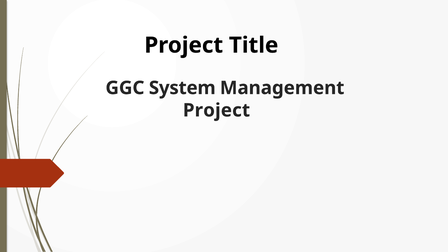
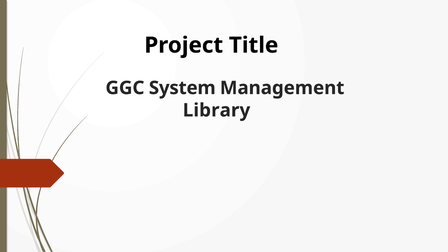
Project at (216, 110): Project -> Library
